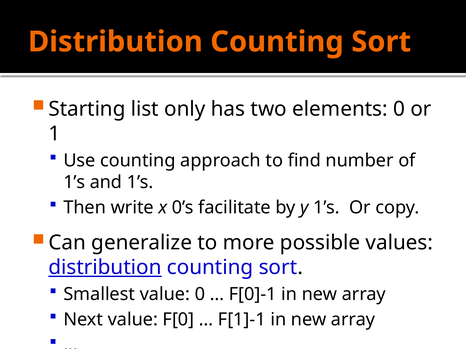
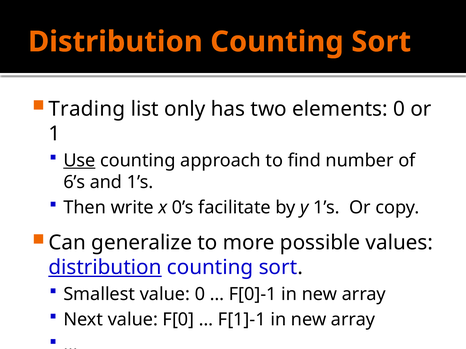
Starting: Starting -> Trading
Use underline: none -> present
1’s at (74, 182): 1’s -> 6’s
